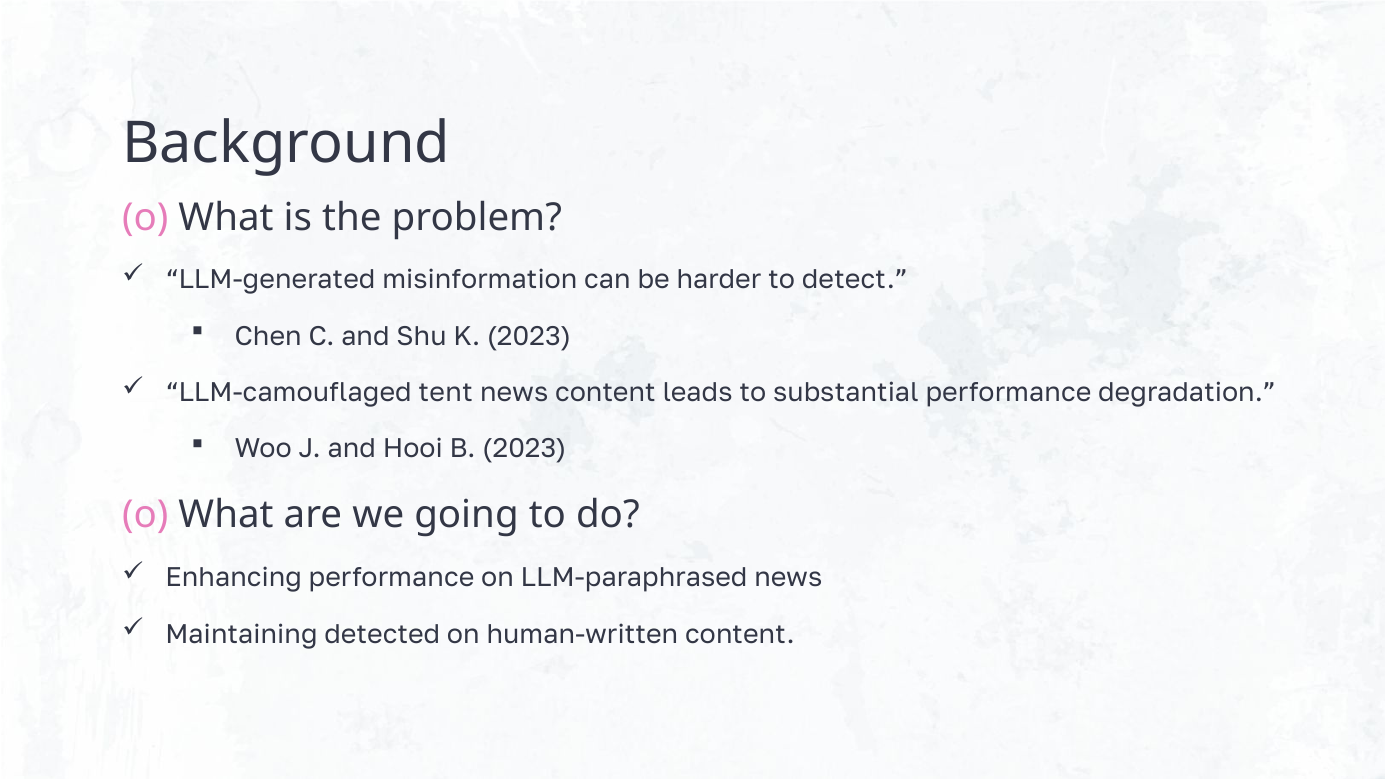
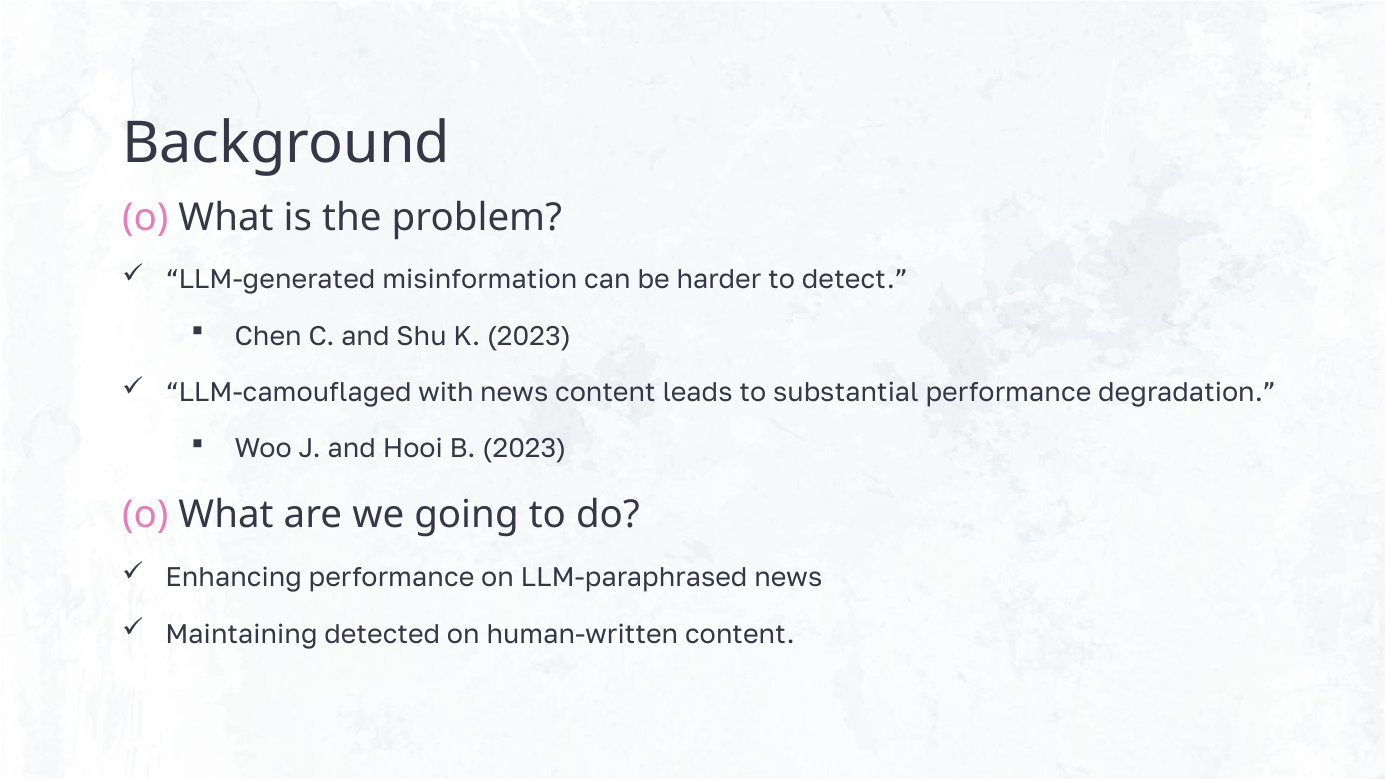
tent: tent -> with
